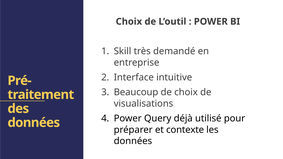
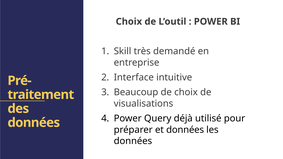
et contexte: contexte -> données
